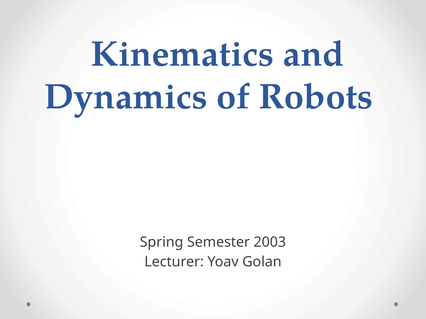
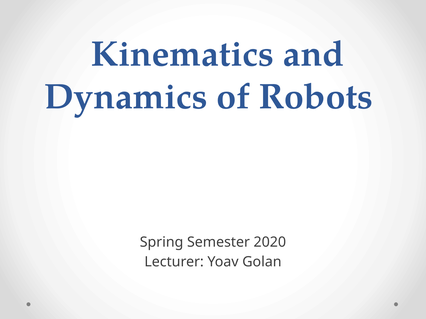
2003: 2003 -> 2020
